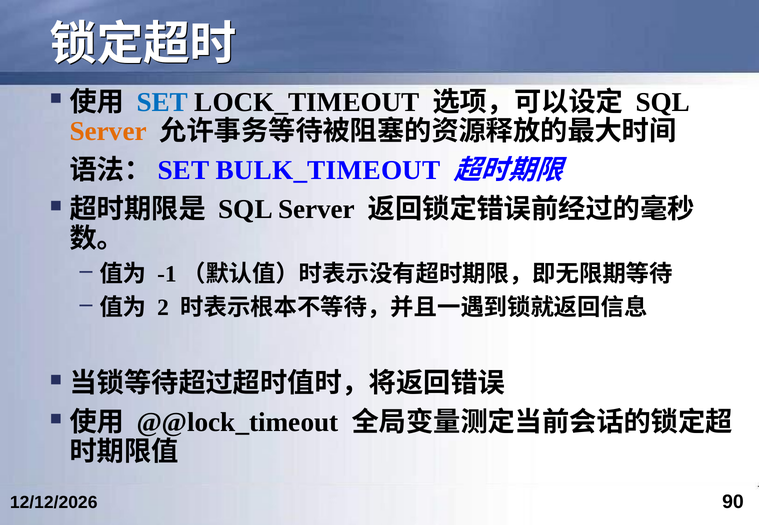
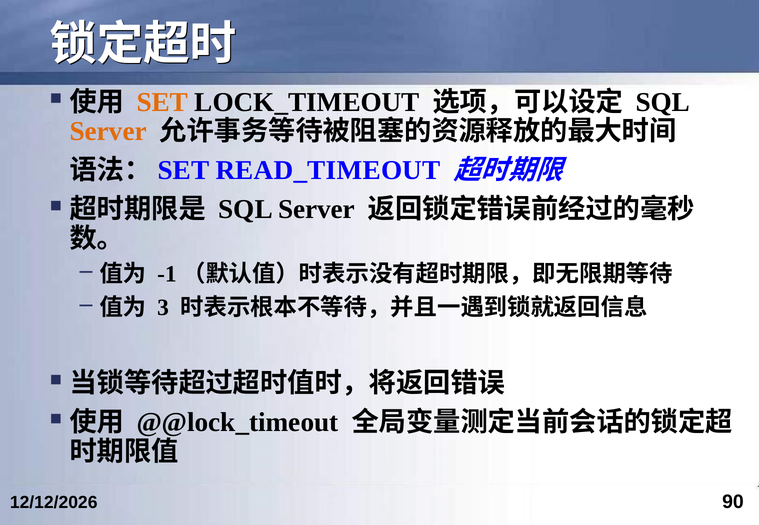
SET at (162, 102) colour: blue -> orange
BULK_TIMEOUT: BULK_TIMEOUT -> READ_TIMEOUT
2: 2 -> 3
